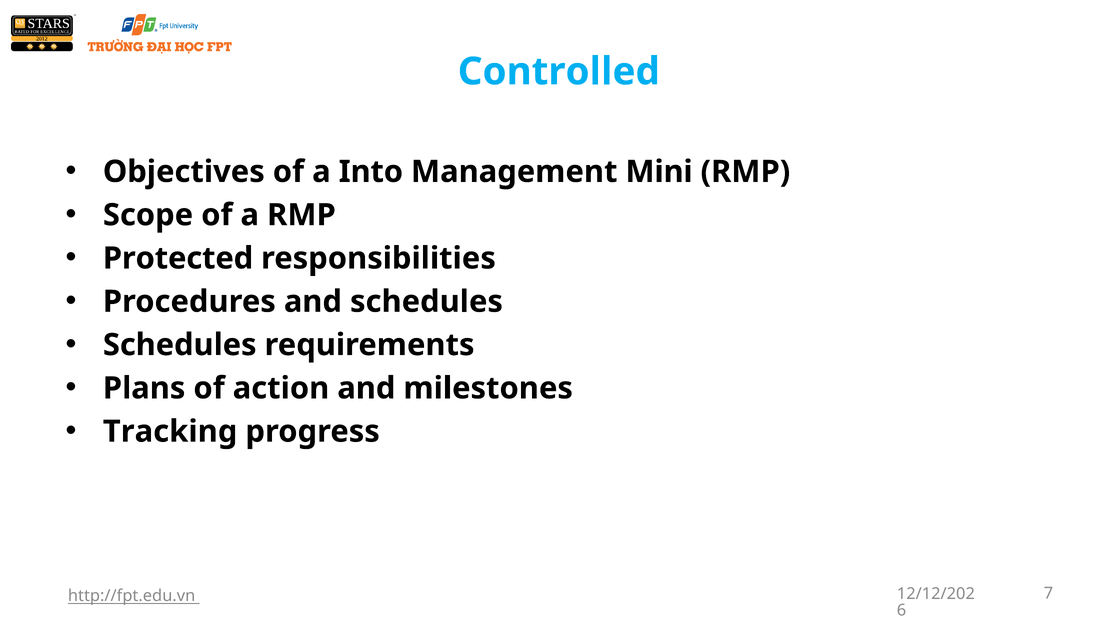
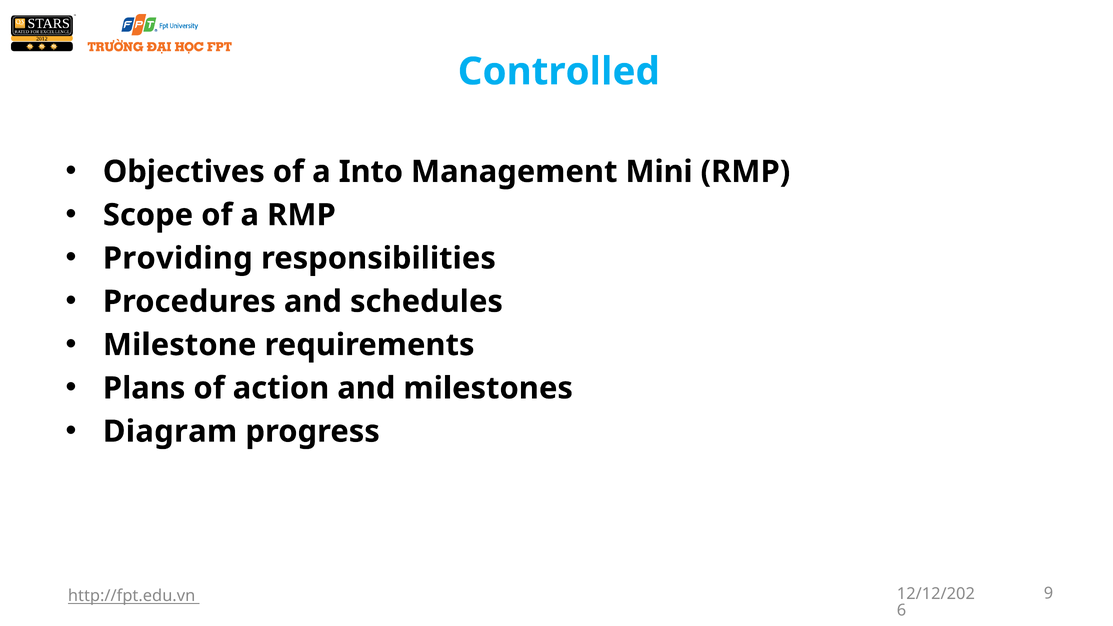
Protected: Protected -> Providing
Schedules at (180, 345): Schedules -> Milestone
Tracking: Tracking -> Diagram
7: 7 -> 9
